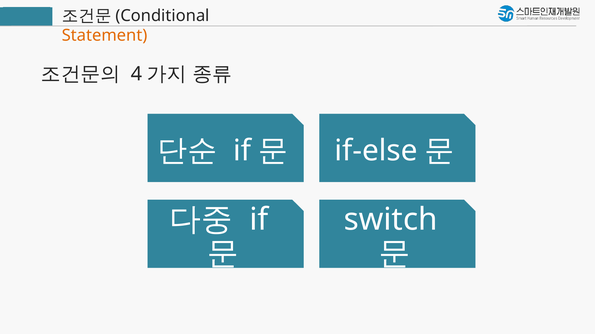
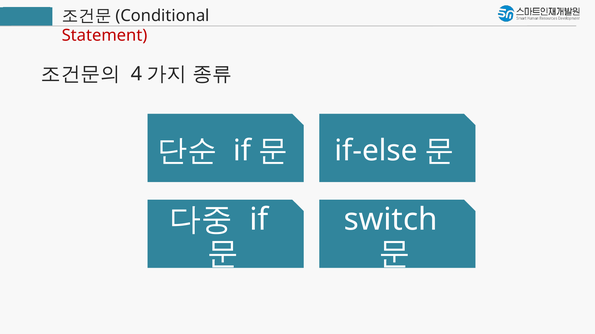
Statement colour: orange -> red
